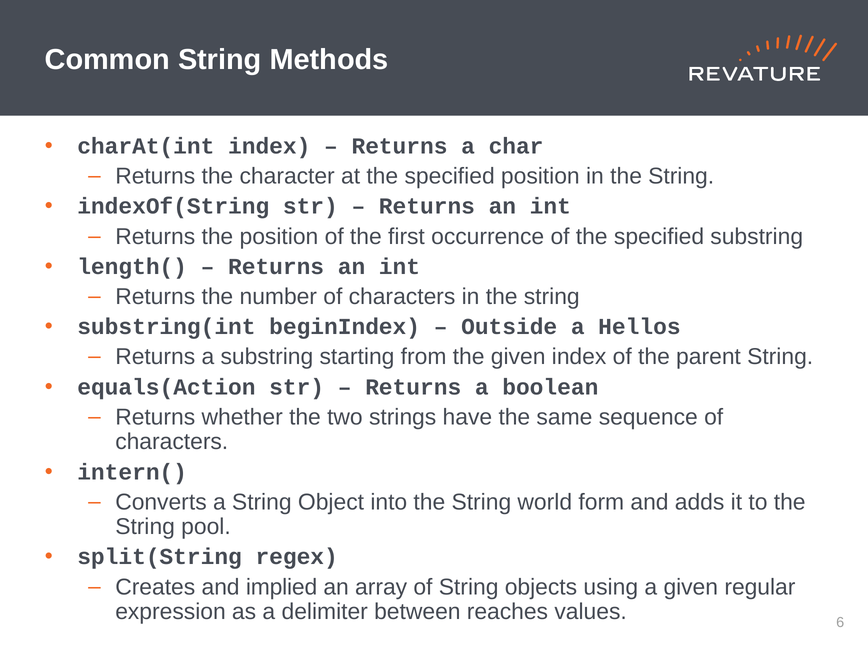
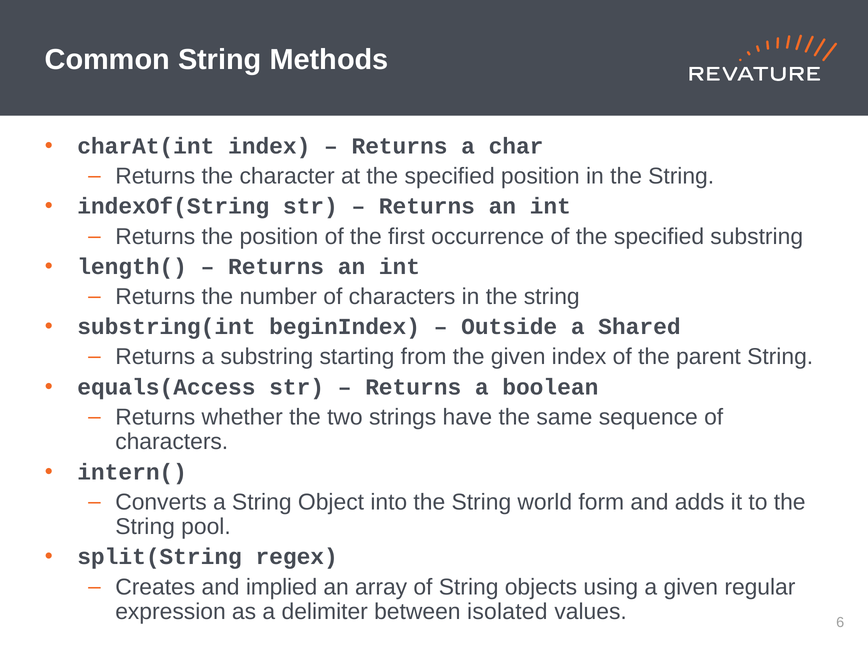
Hellos: Hellos -> Shared
equals(Action: equals(Action -> equals(Access
reaches: reaches -> isolated
